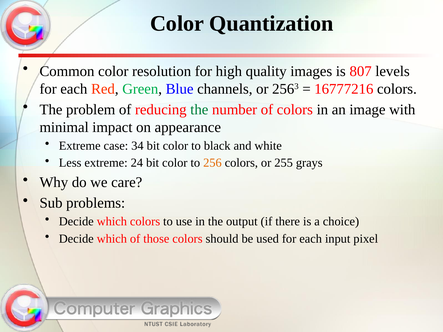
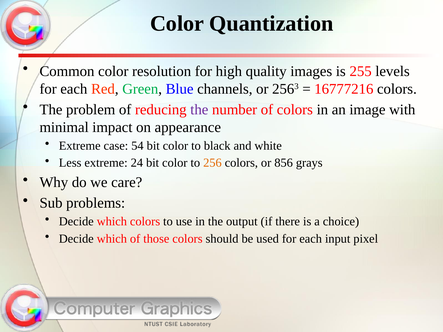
807: 807 -> 255
the at (199, 110) colour: green -> purple
34: 34 -> 54
255: 255 -> 856
